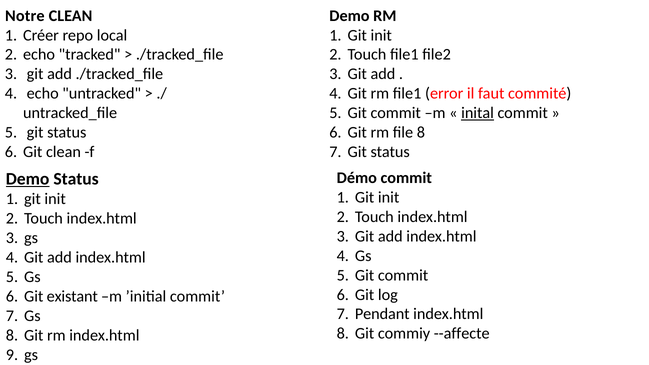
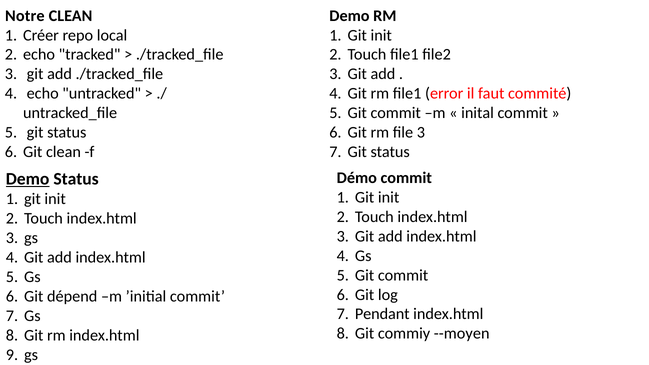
inital underline: present -> none
file 8: 8 -> 3
existant: existant -> dépend
--affecte: --affecte -> --moyen
